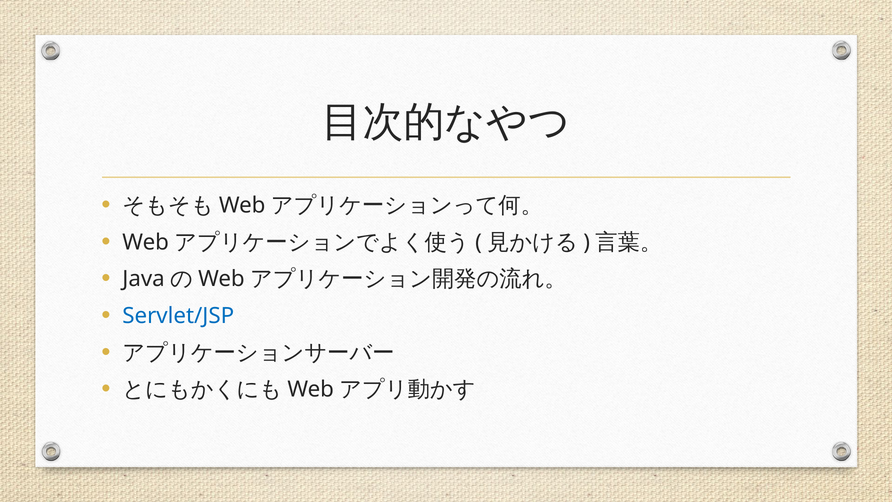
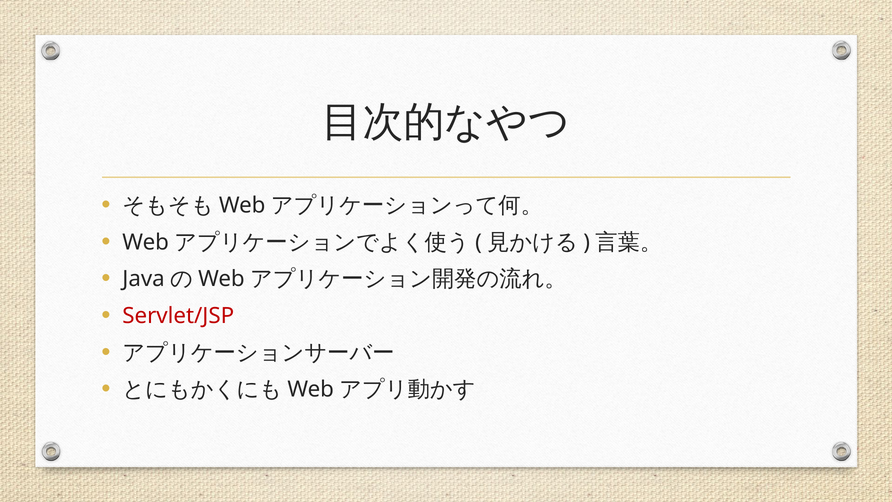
Servlet/JSP colour: blue -> red
